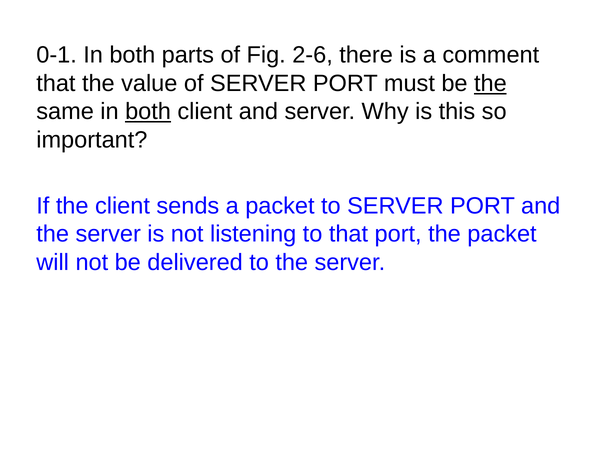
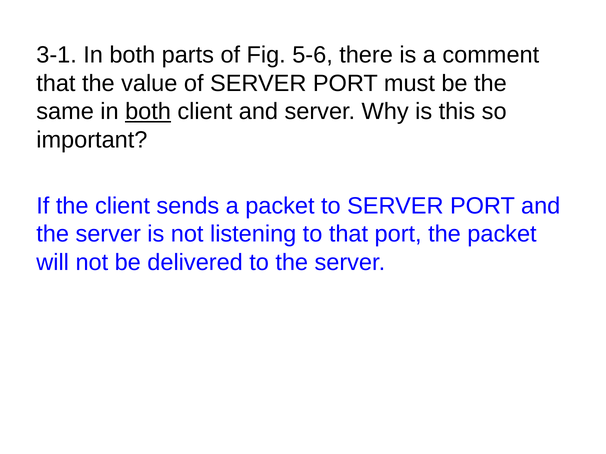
0-1: 0-1 -> 3-1
2-6: 2-6 -> 5-6
the at (490, 84) underline: present -> none
